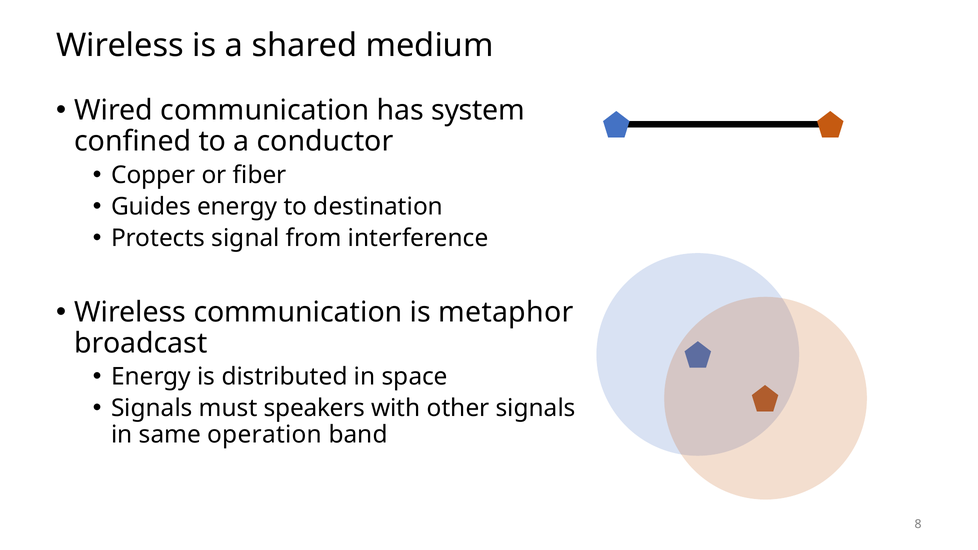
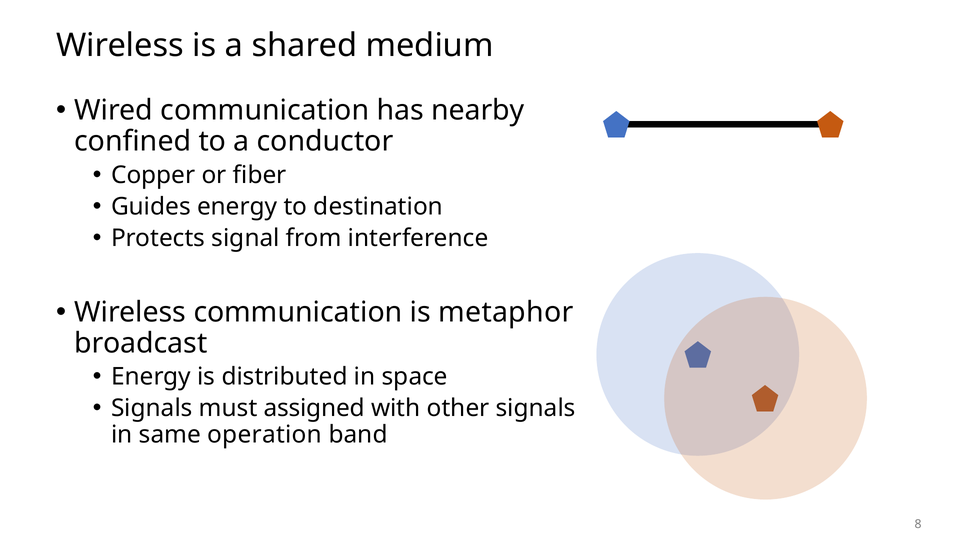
system: system -> nearby
speakers: speakers -> assigned
